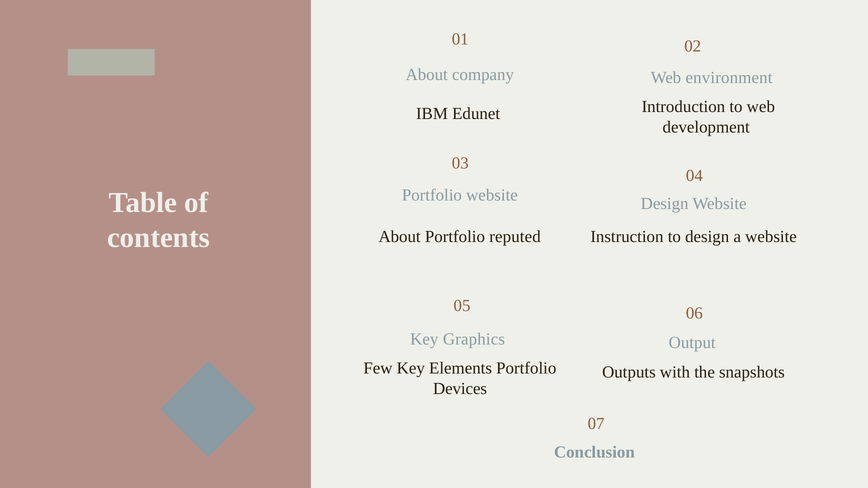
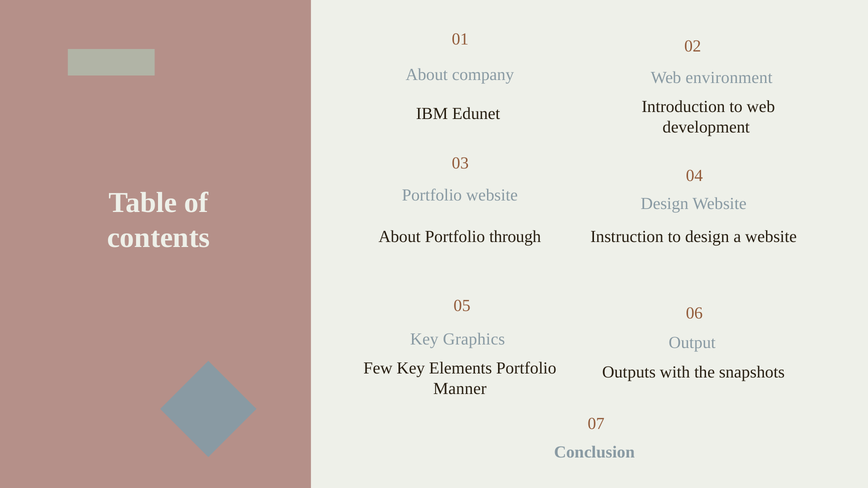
reputed: reputed -> through
Devices: Devices -> Manner
